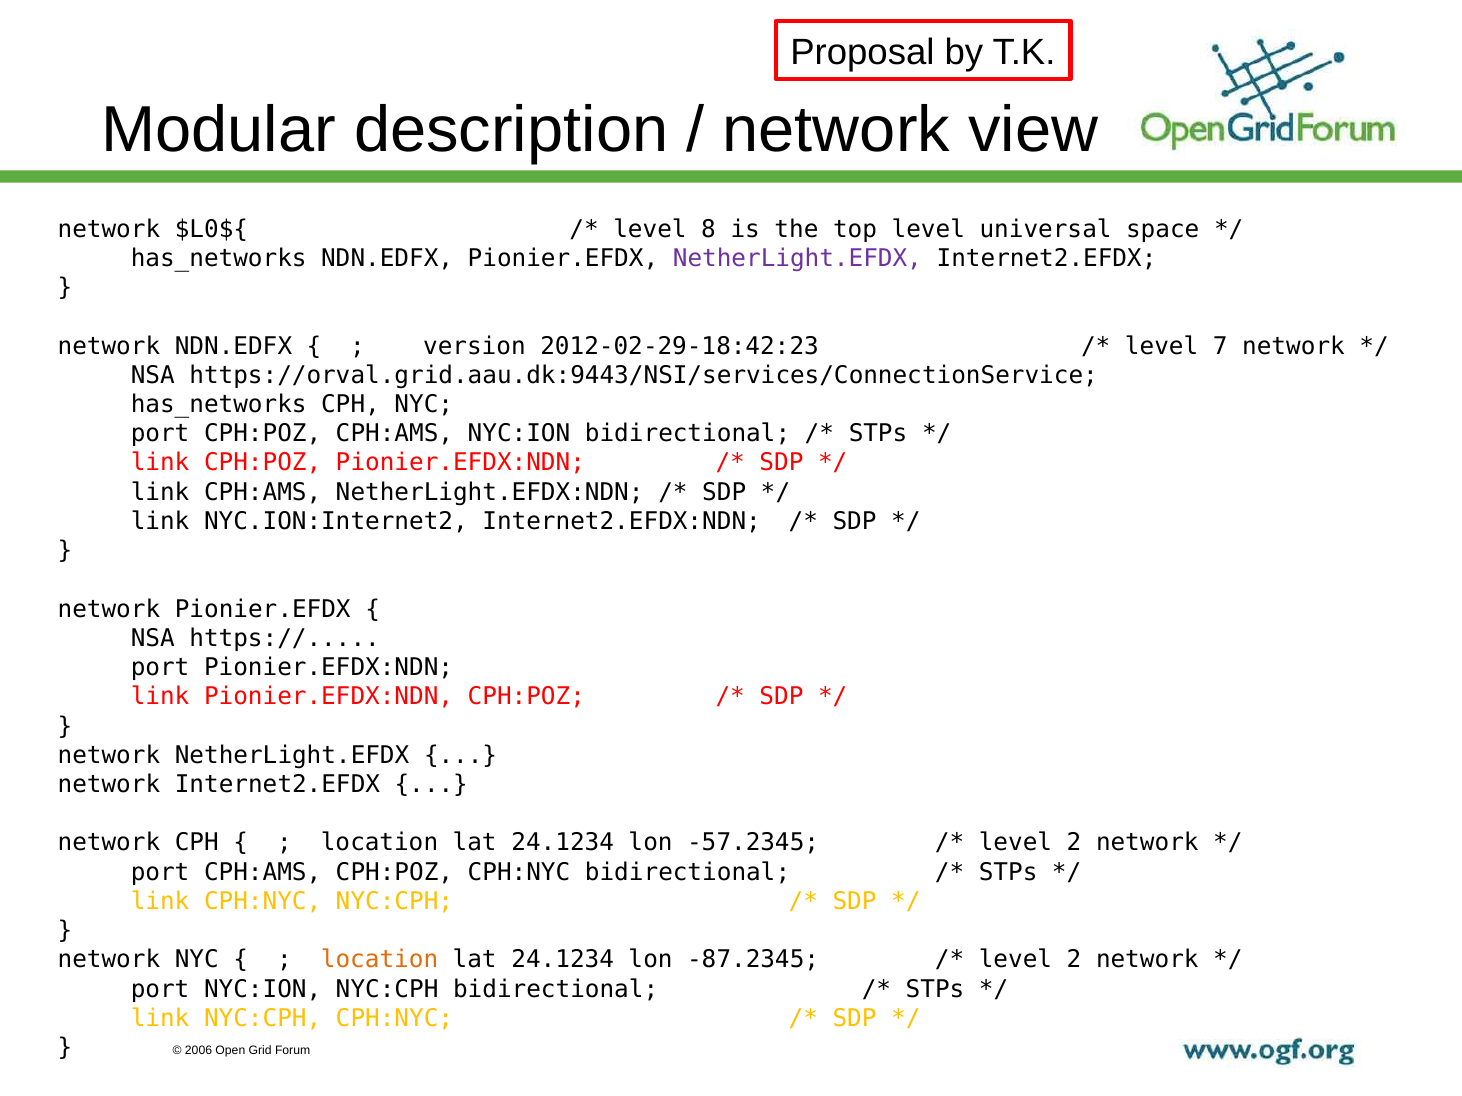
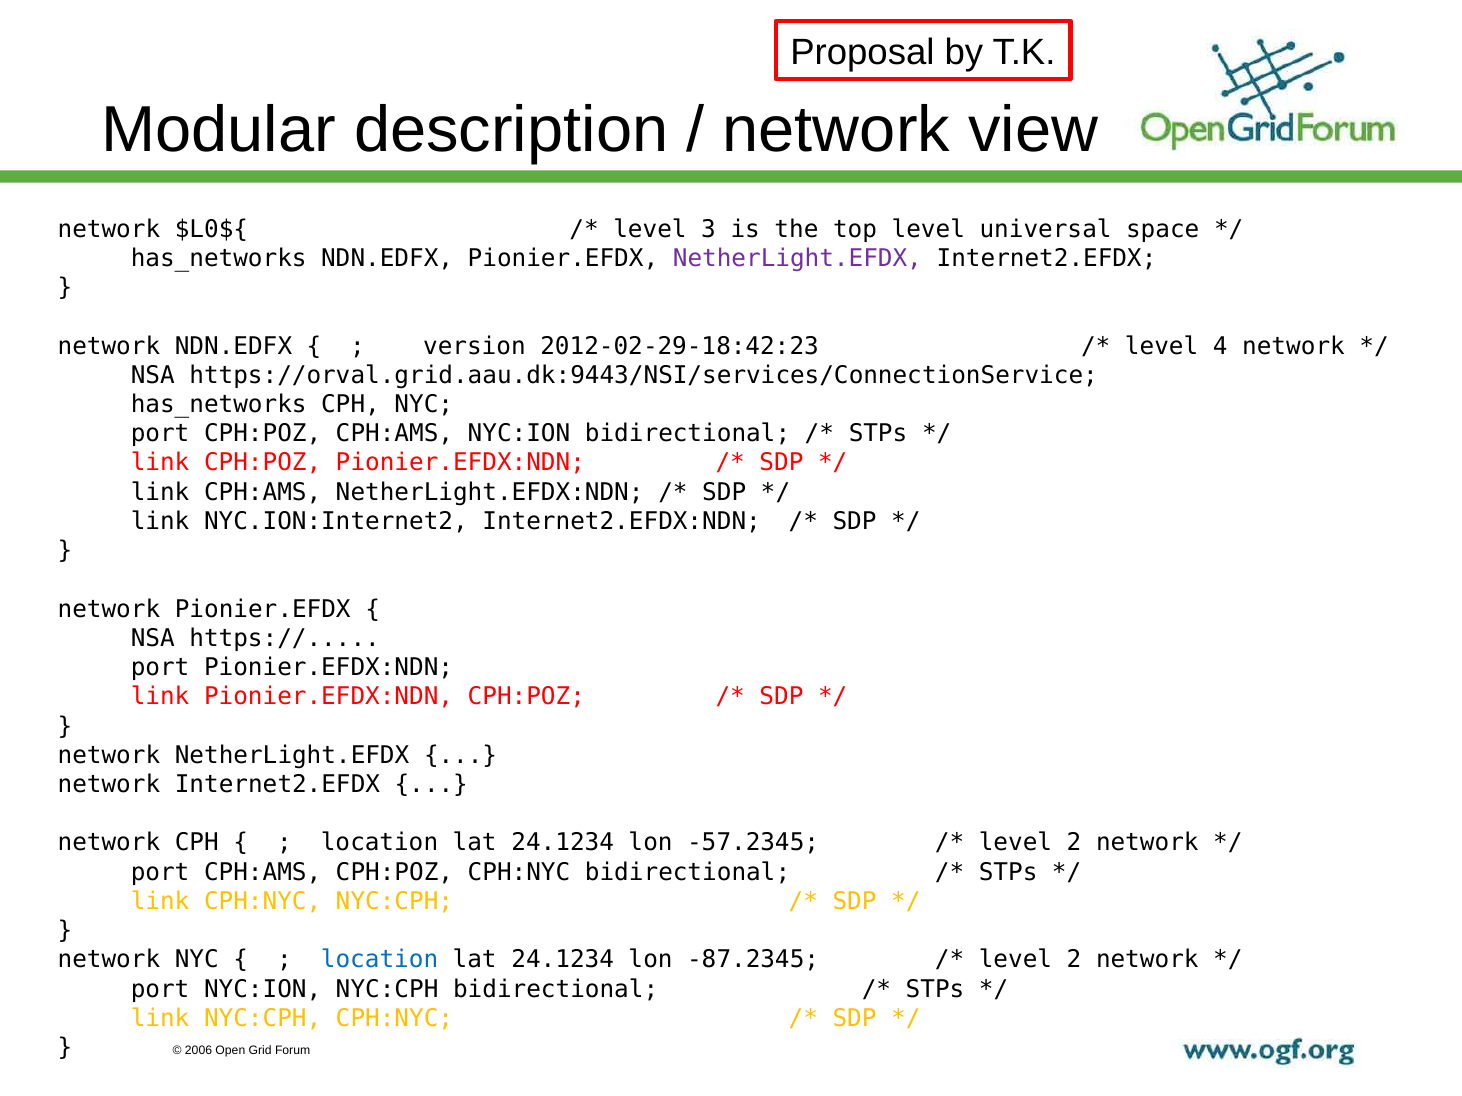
8: 8 -> 3
7: 7 -> 4
location at (380, 960) colour: orange -> blue
